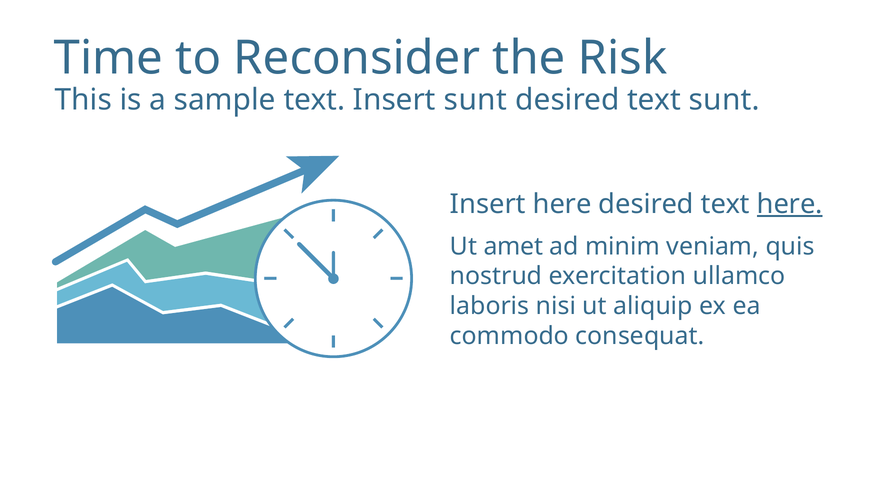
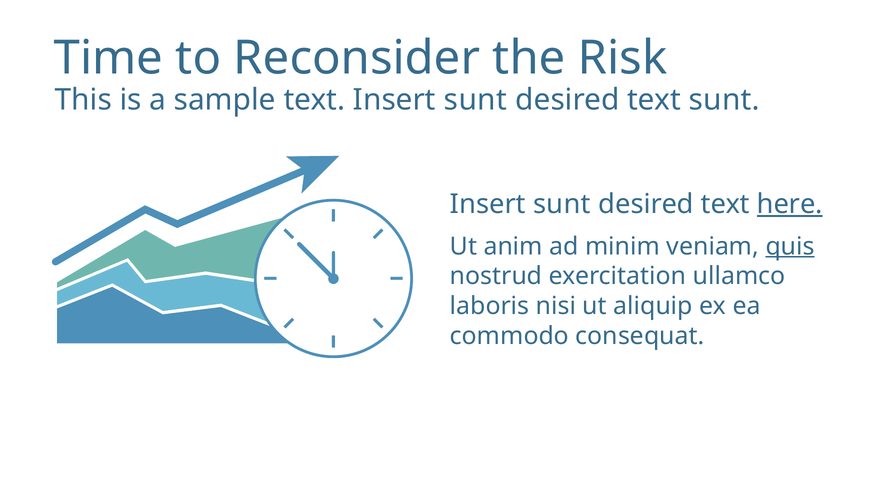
here at (562, 204): here -> sunt
amet: amet -> anim
quis underline: none -> present
